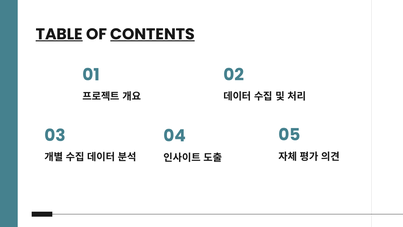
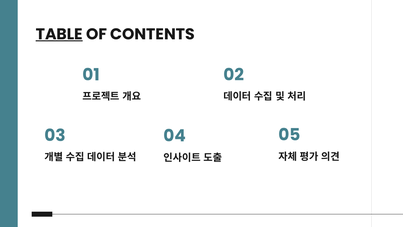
CONTENTS underline: present -> none
